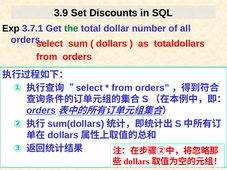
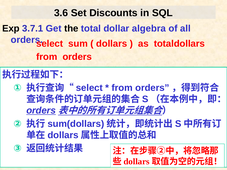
3.9: 3.9 -> 3.6
the colour: green -> black
number: number -> algebra
